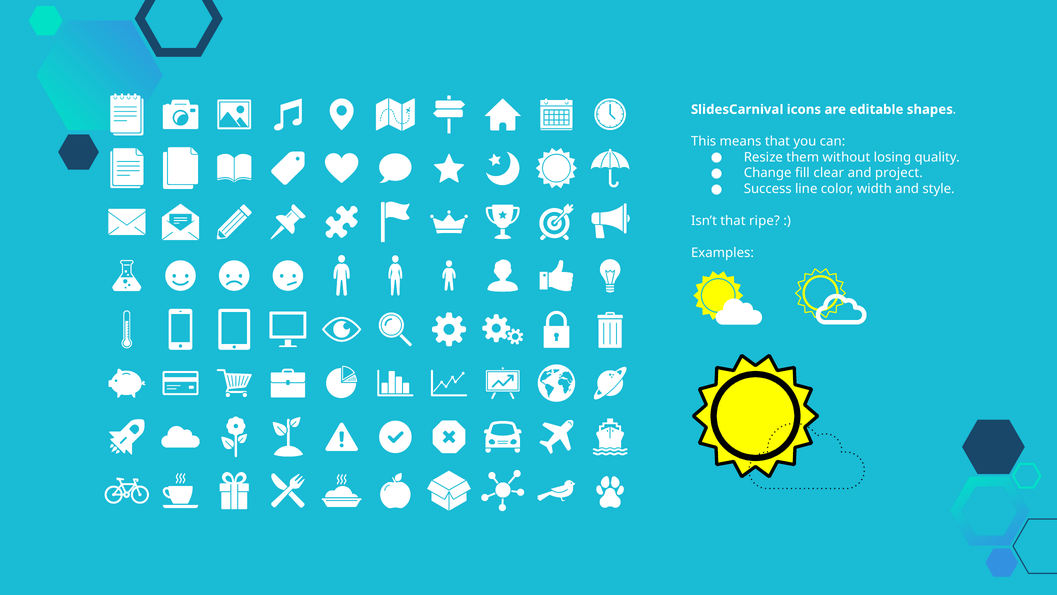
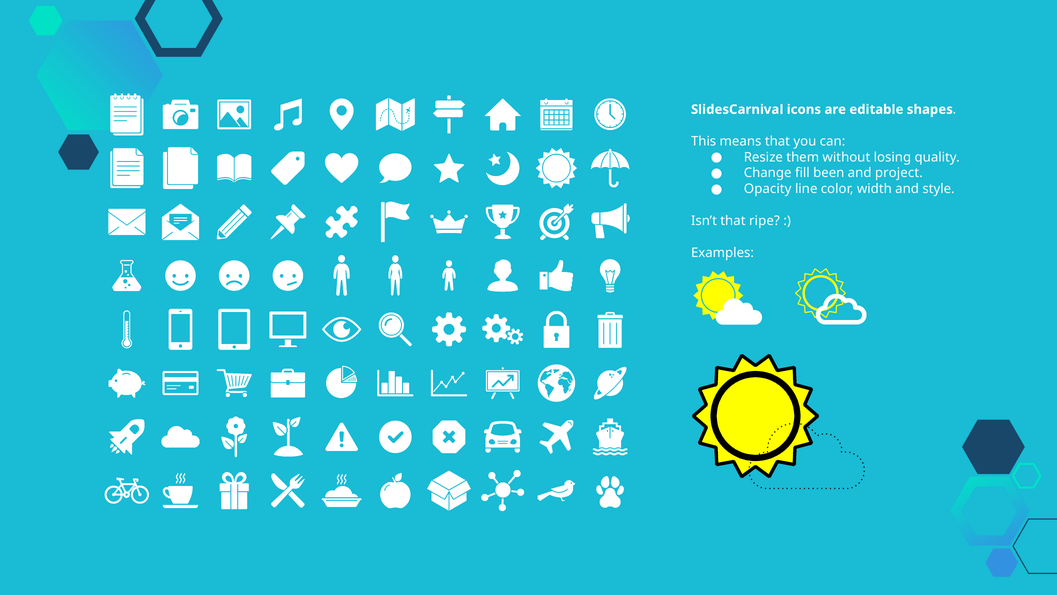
clear: clear -> been
Success: Success -> Opacity
